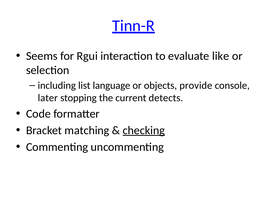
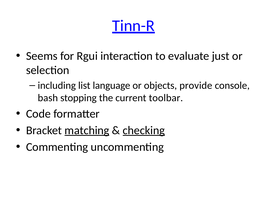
like: like -> just
later: later -> bash
detects: detects -> toolbar
matching underline: none -> present
